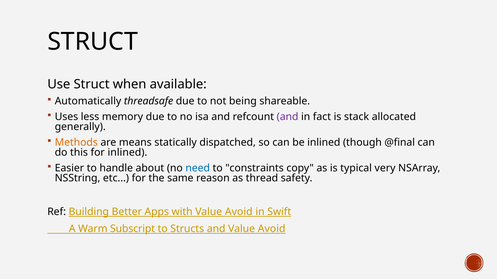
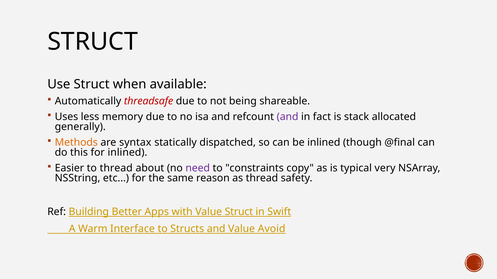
threadsafe colour: black -> red
means: means -> syntax
to handle: handle -> thread
need colour: blue -> purple
with Value Avoid: Avoid -> Struct
Subscript: Subscript -> Interface
